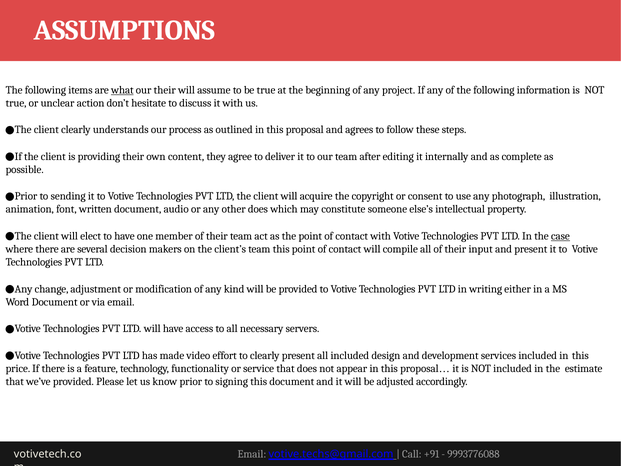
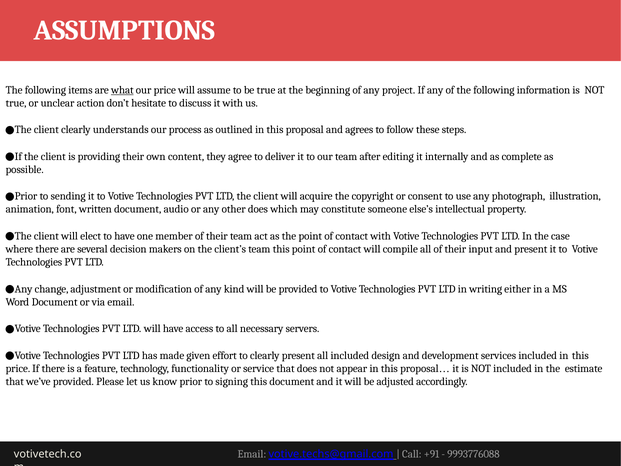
our their: their -> price
case underline: present -> none
video: video -> given
